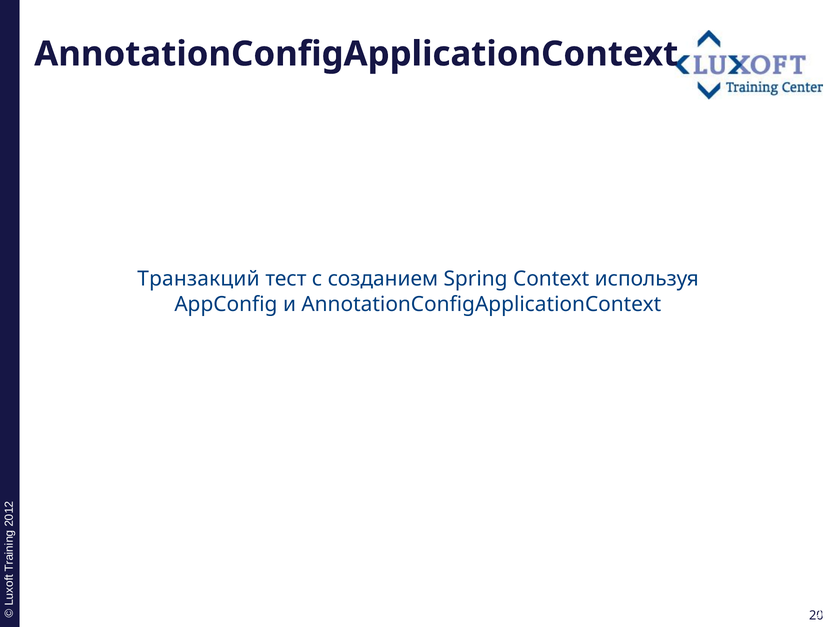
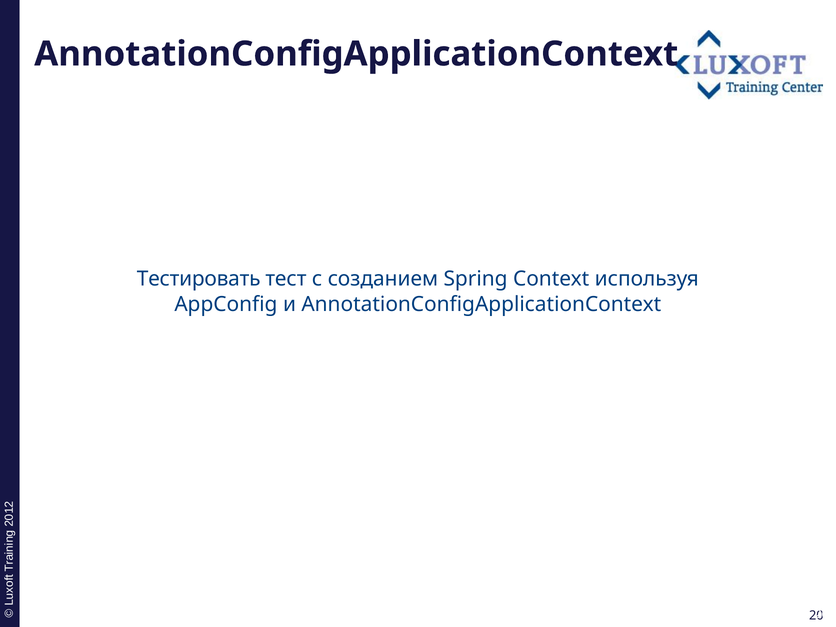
Транзакций: Транзакций -> Тестировать
